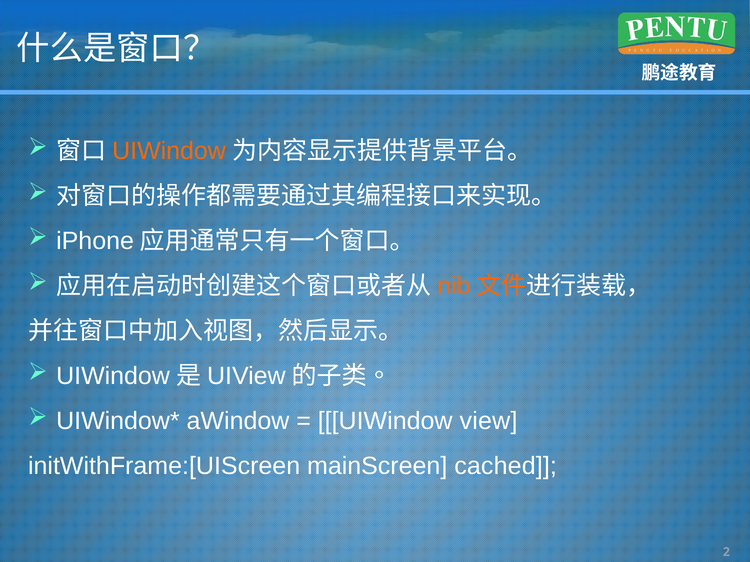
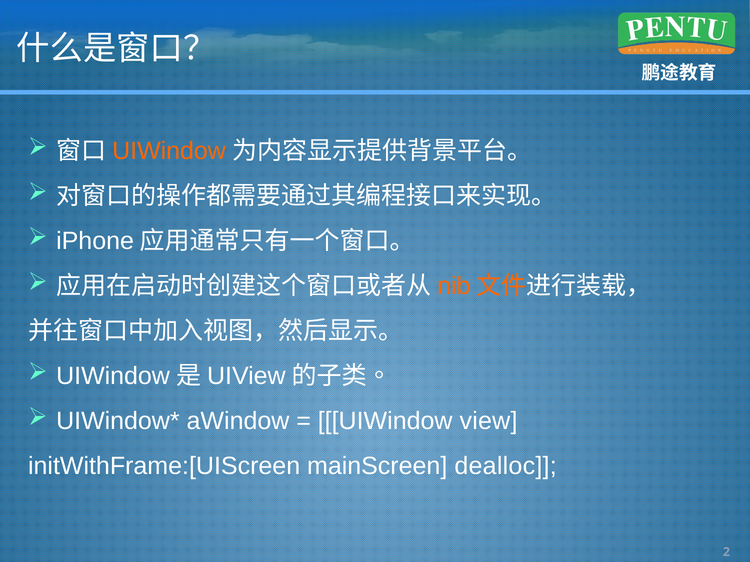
cached: cached -> dealloc
